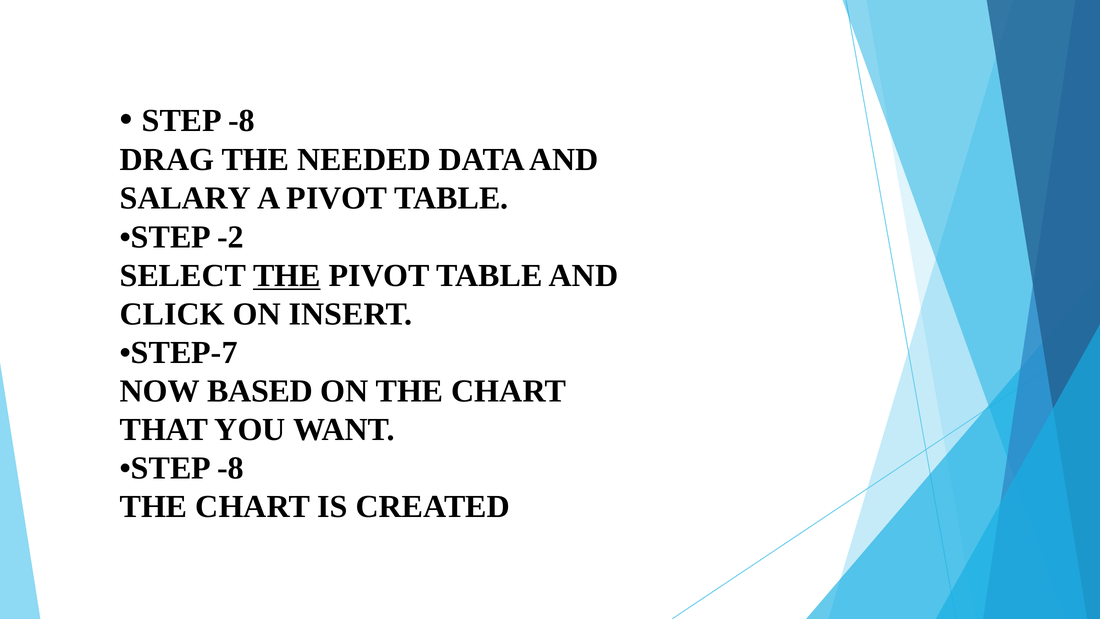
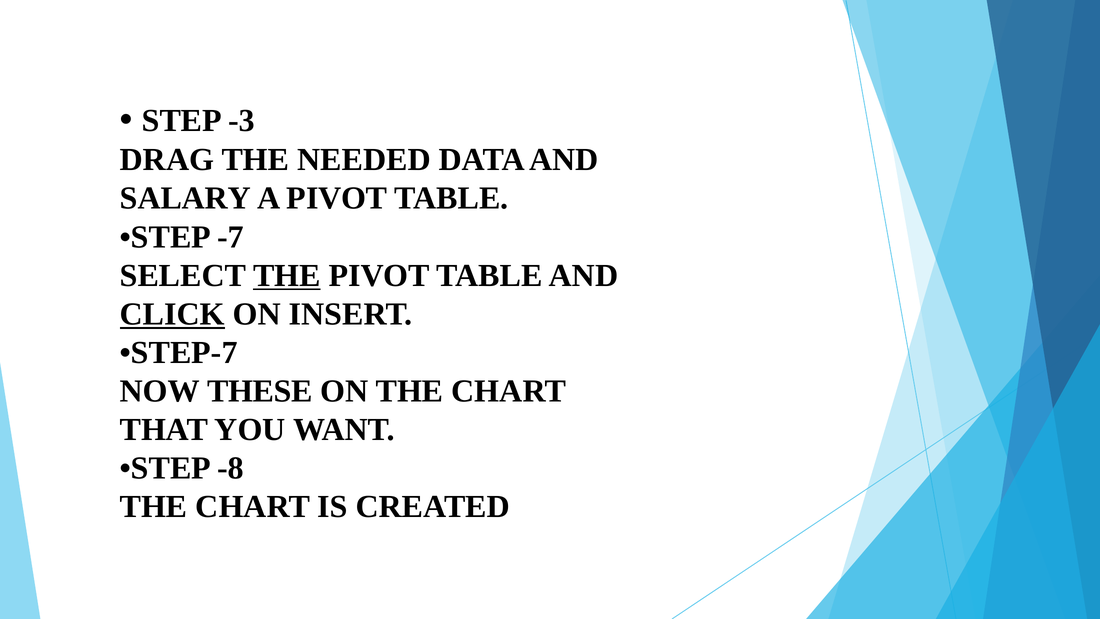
-8 at (241, 120): -8 -> -3
-2: -2 -> -7
CLICK underline: none -> present
BASED: BASED -> THESE
